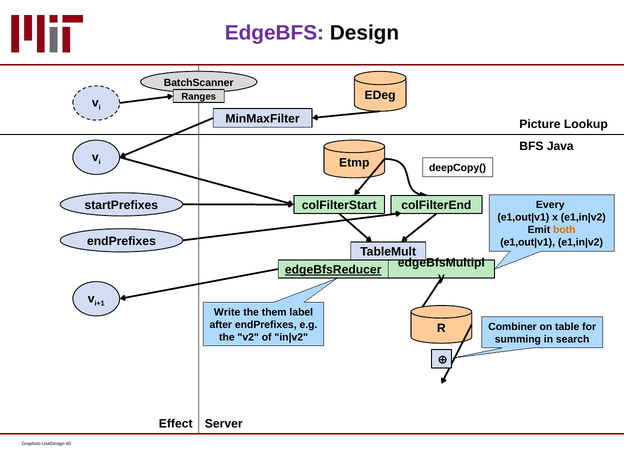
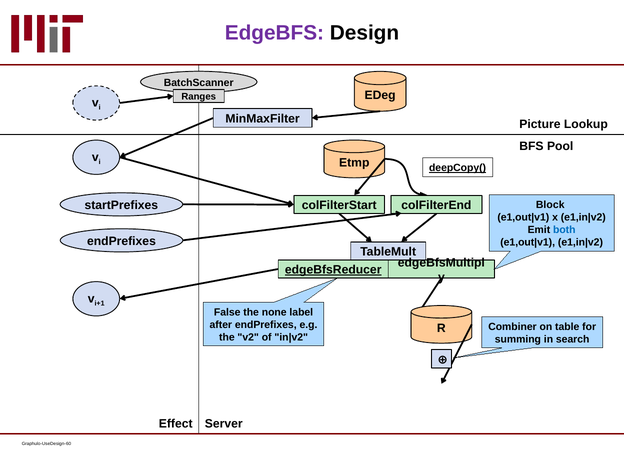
Java: Java -> Pool
deepCopy( underline: none -> present
Every: Every -> Block
both colour: orange -> blue
Write: Write -> False
them: them -> none
